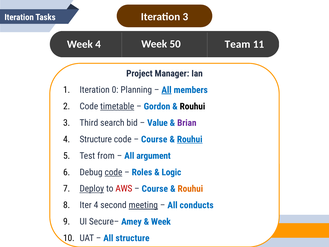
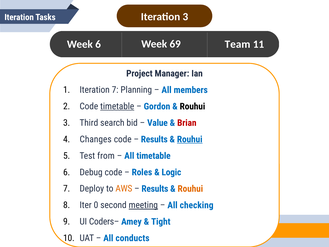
Week 4: 4 -> 6
50: 50 -> 69
Iteration 0: 0 -> 7
All at (167, 90) underline: present -> none
Brian colour: purple -> red
Structure at (96, 139): Structure -> Changes
Course at (154, 139): Course -> Results
All argument: argument -> timetable
code at (113, 172) underline: present -> none
Deploy underline: present -> none
AWS colour: red -> orange
Course at (155, 189): Course -> Results
Iter 4: 4 -> 0
conducts: conducts -> checking
Secure–: Secure– -> Coders–
Week at (161, 221): Week -> Tight
All structure: structure -> conducts
